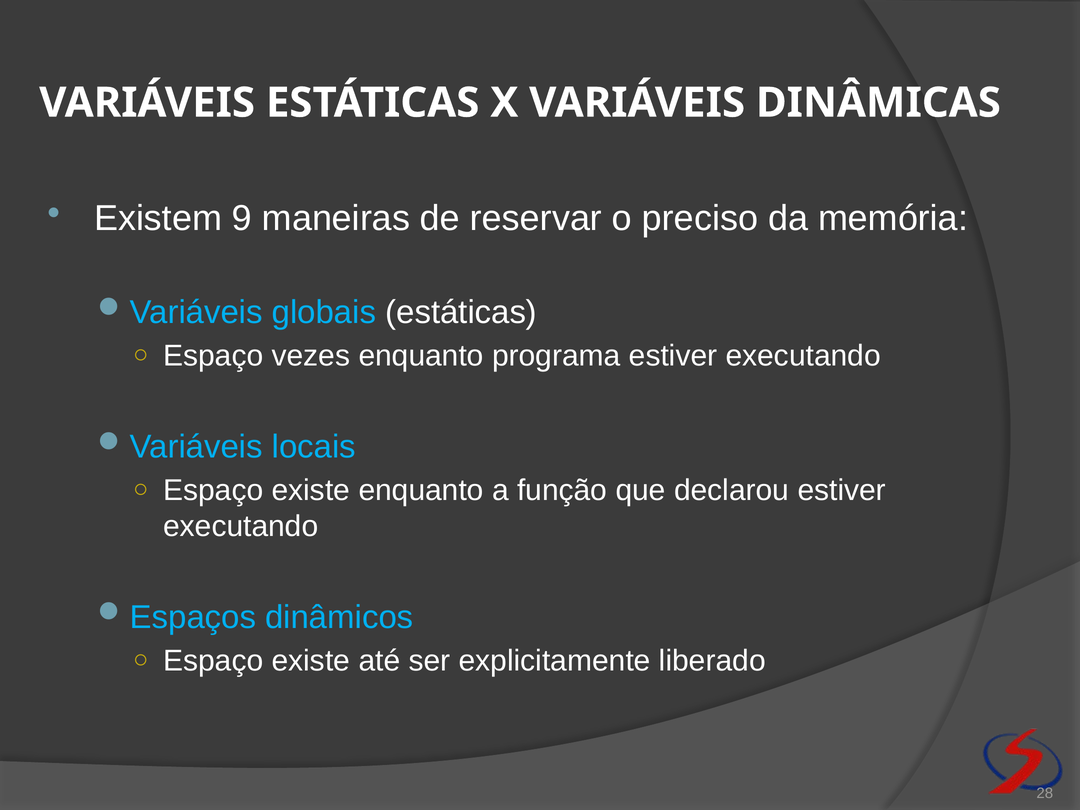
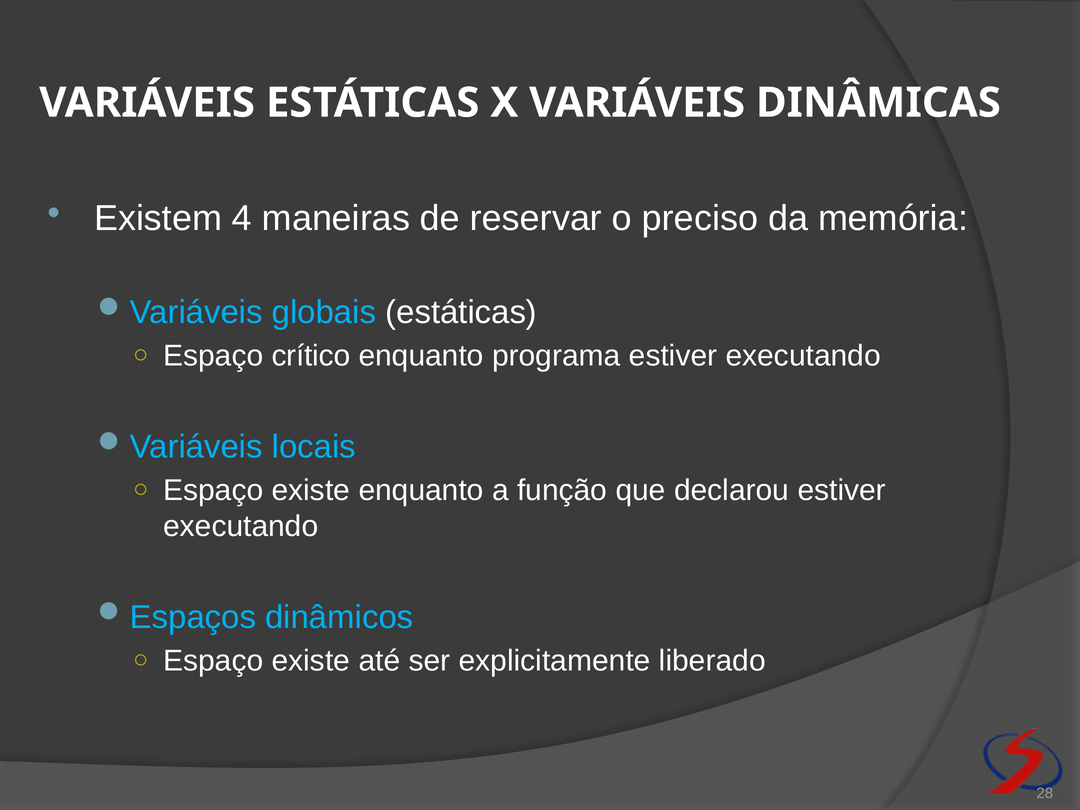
9: 9 -> 4
vezes: vezes -> crítico
